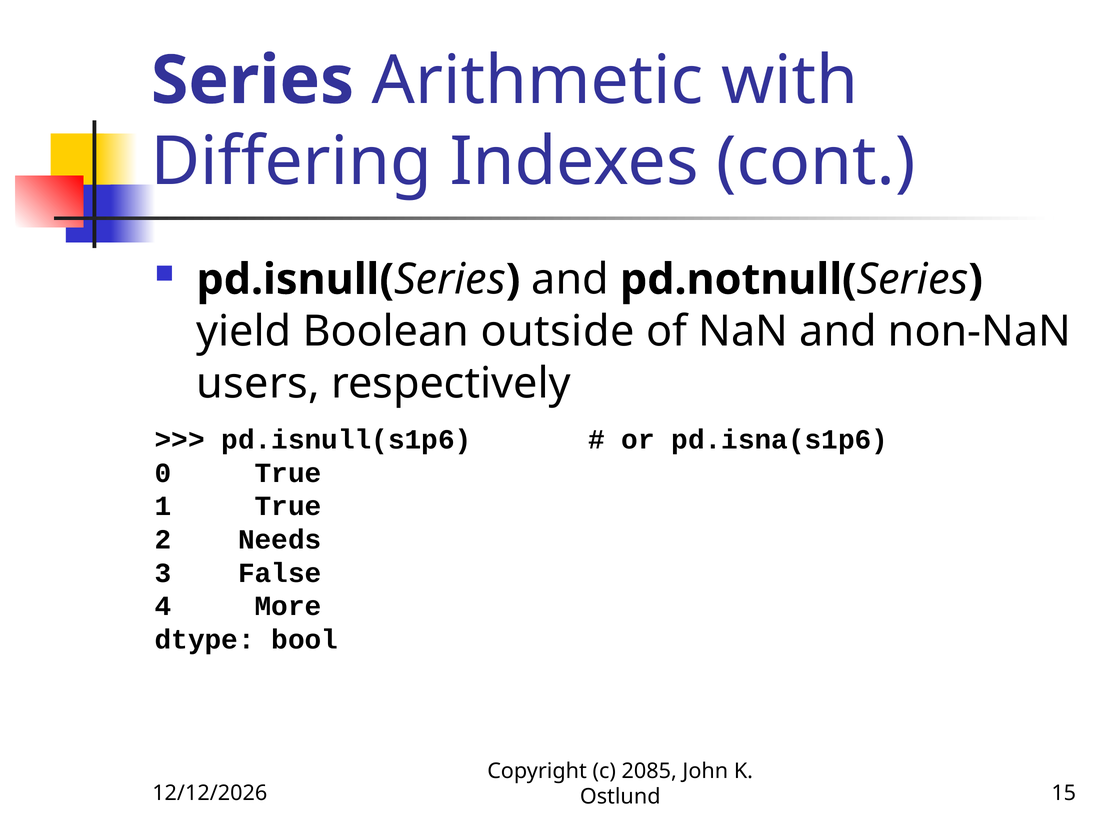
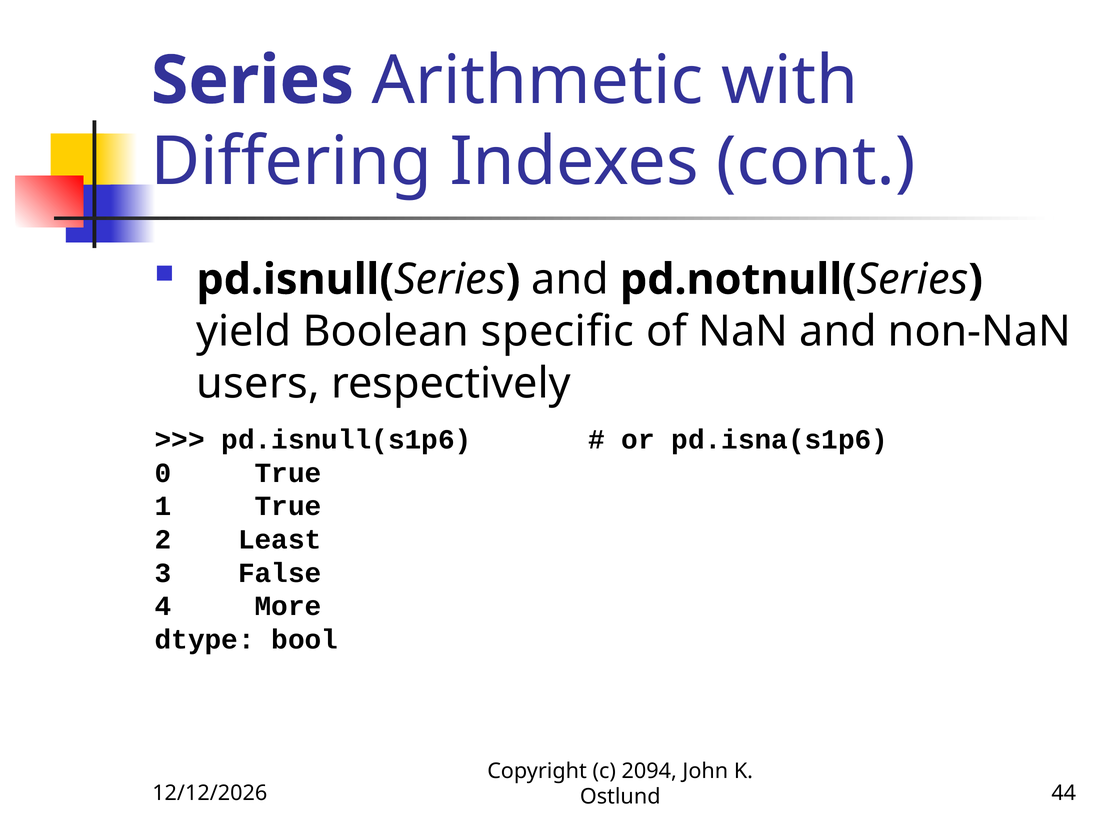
outside: outside -> specific
Needs: Needs -> Least
2085: 2085 -> 2094
15: 15 -> 44
